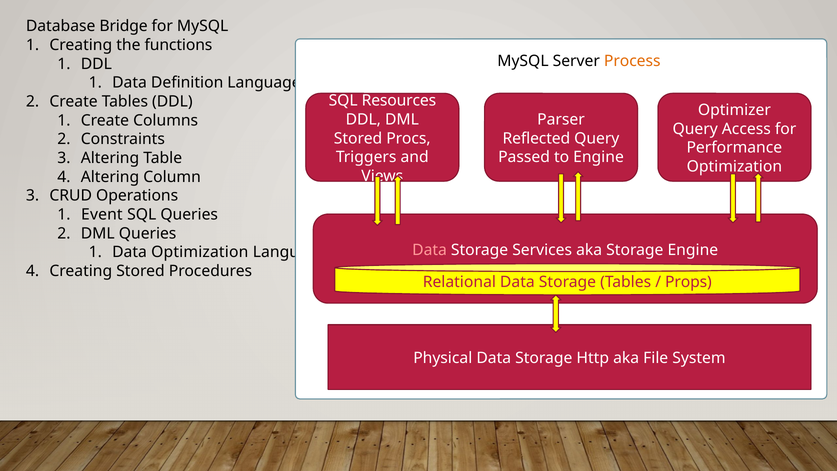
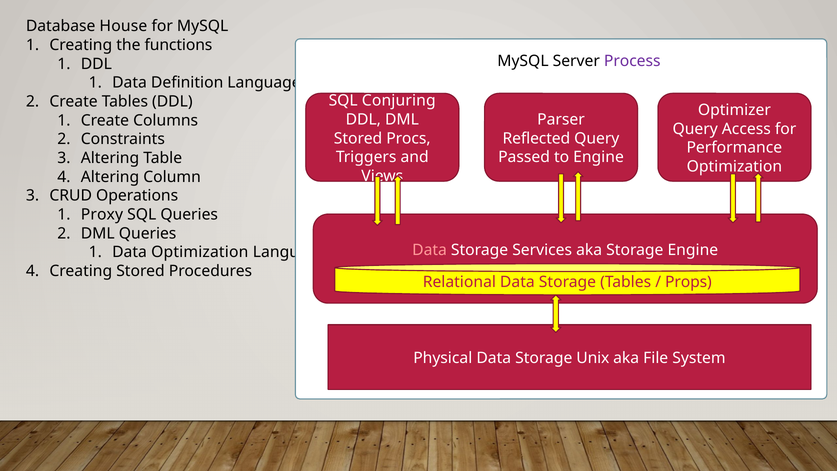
Bridge: Bridge -> House
Process colour: orange -> purple
Resources: Resources -> Conjuring
Event: Event -> Proxy
Http: Http -> Unix
